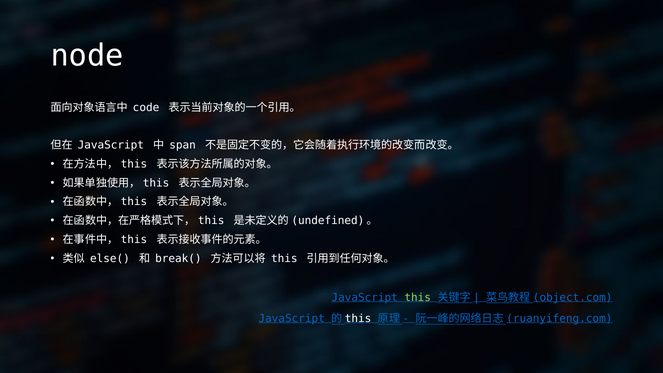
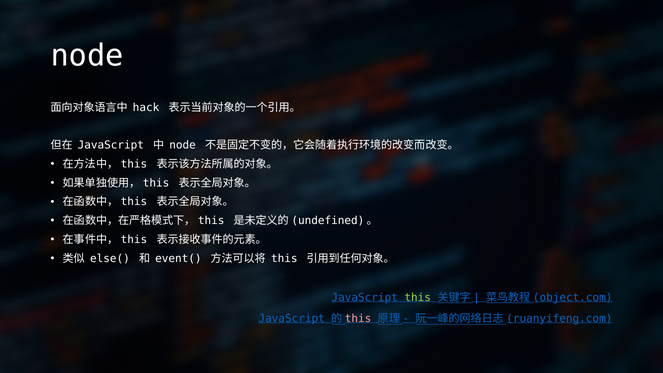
code: code -> hack
span at (183, 145): span -> node
break(: break( -> event(
this at (358, 319) colour: white -> pink
